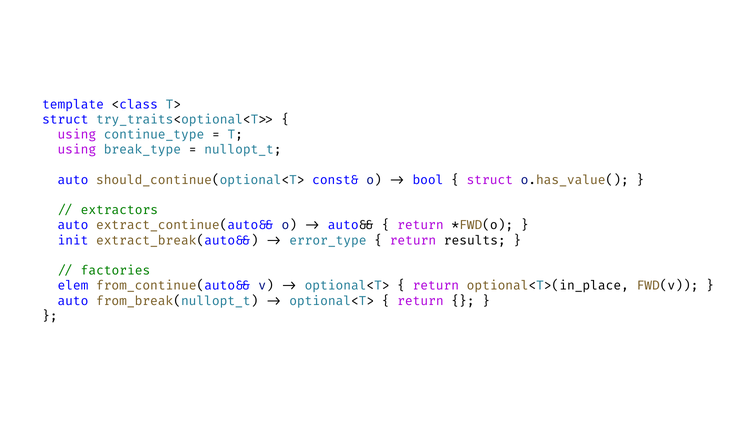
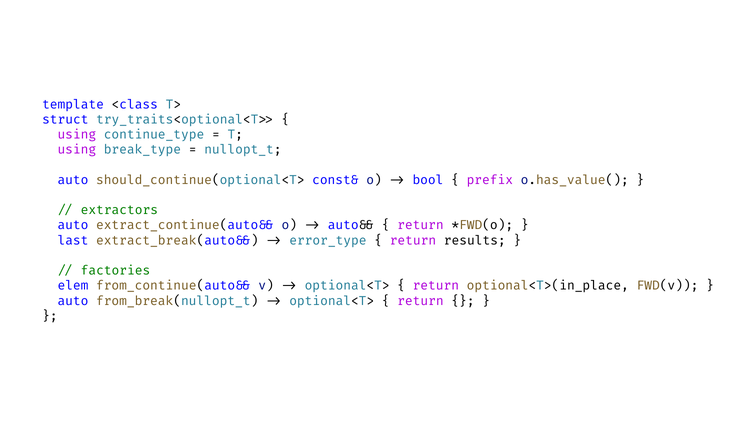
struct at (490, 180): struct -> prefix
init: init -> last
